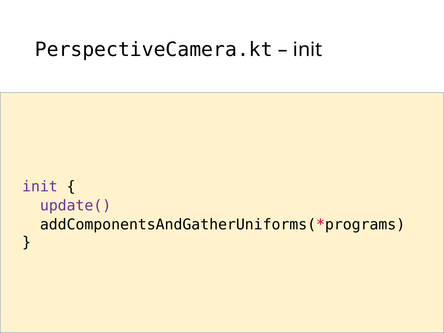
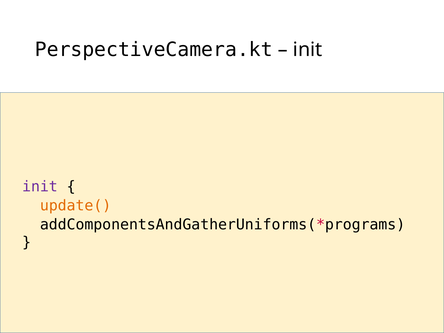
update( colour: purple -> orange
